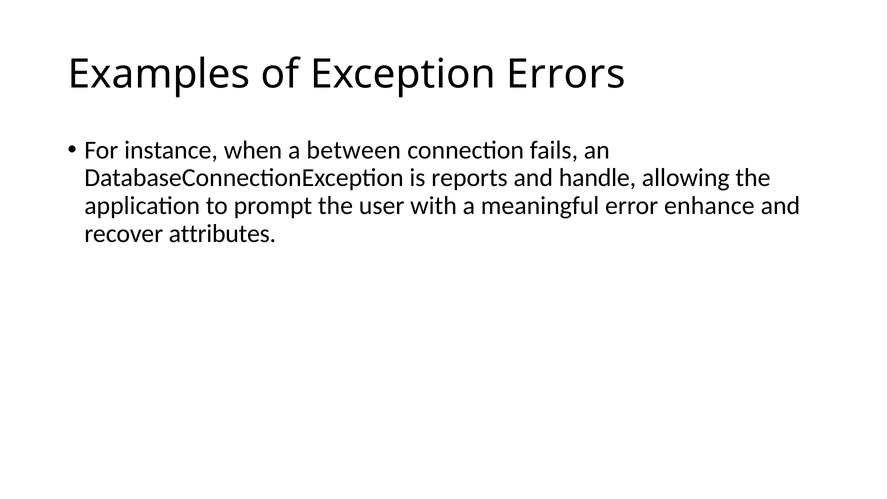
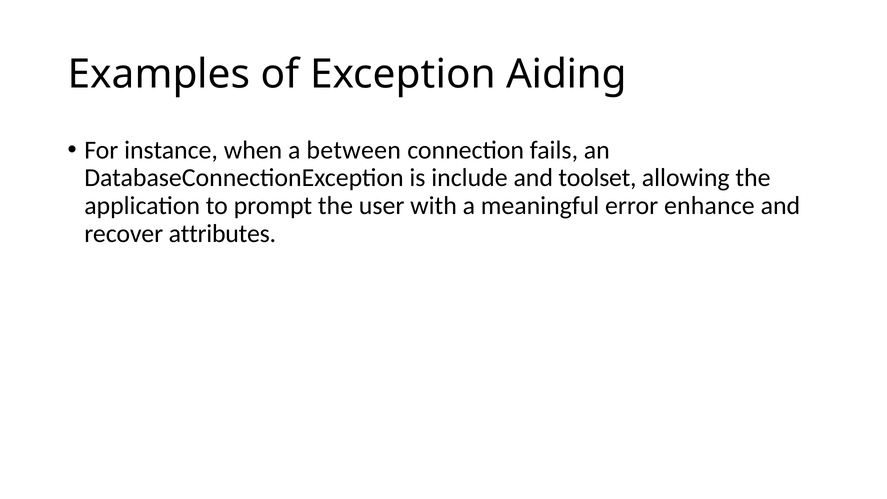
Errors: Errors -> Aiding
reports: reports -> include
handle: handle -> toolset
